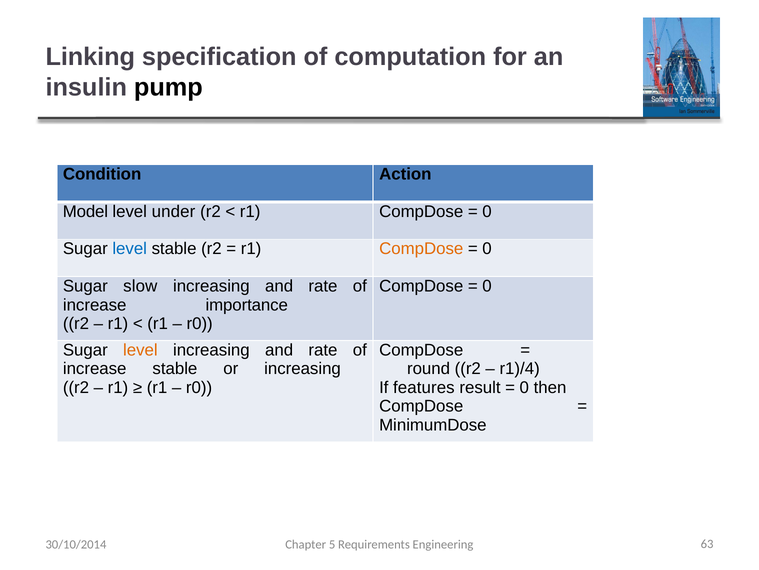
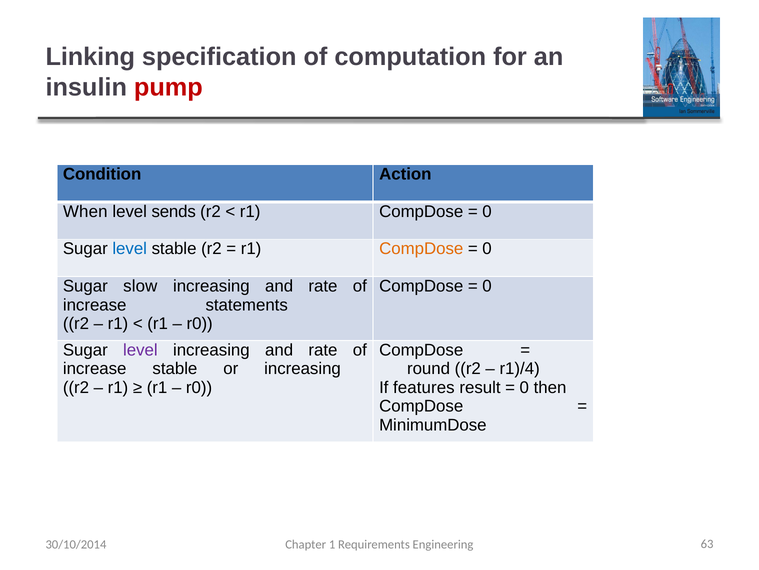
pump colour: black -> red
Model: Model -> When
under: under -> sends
importance: importance -> statements
level at (140, 350) colour: orange -> purple
5: 5 -> 1
